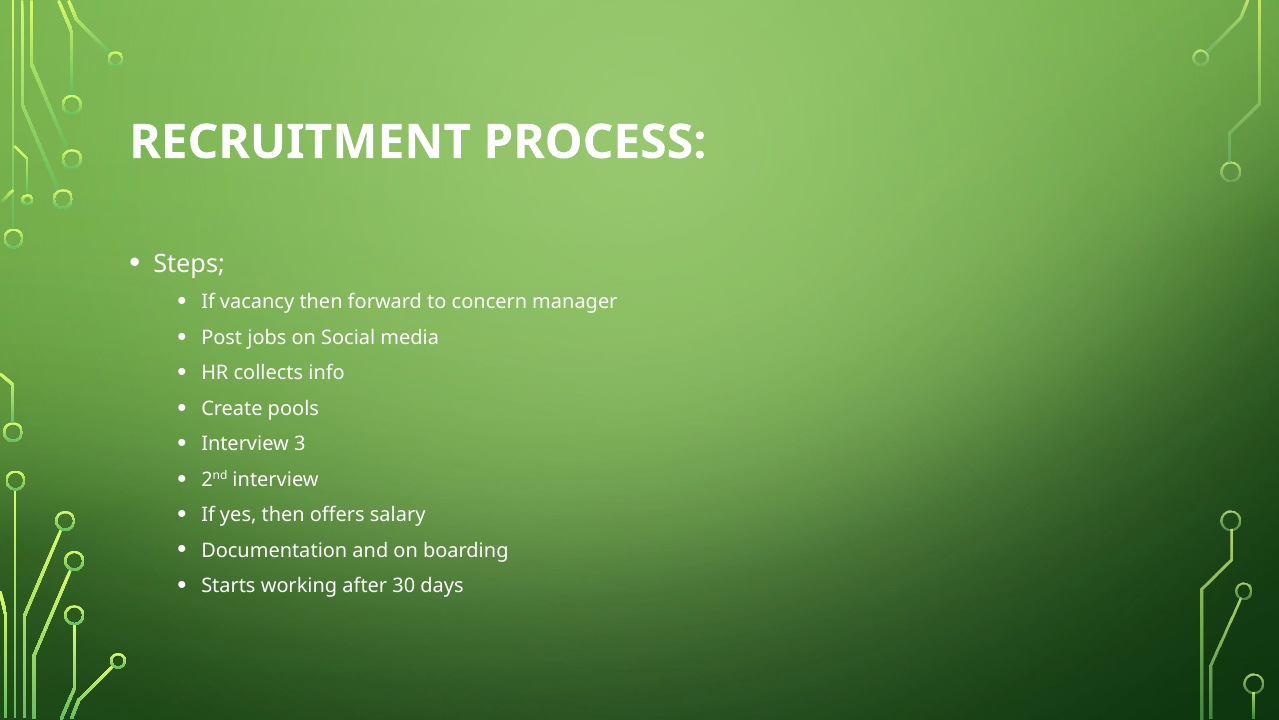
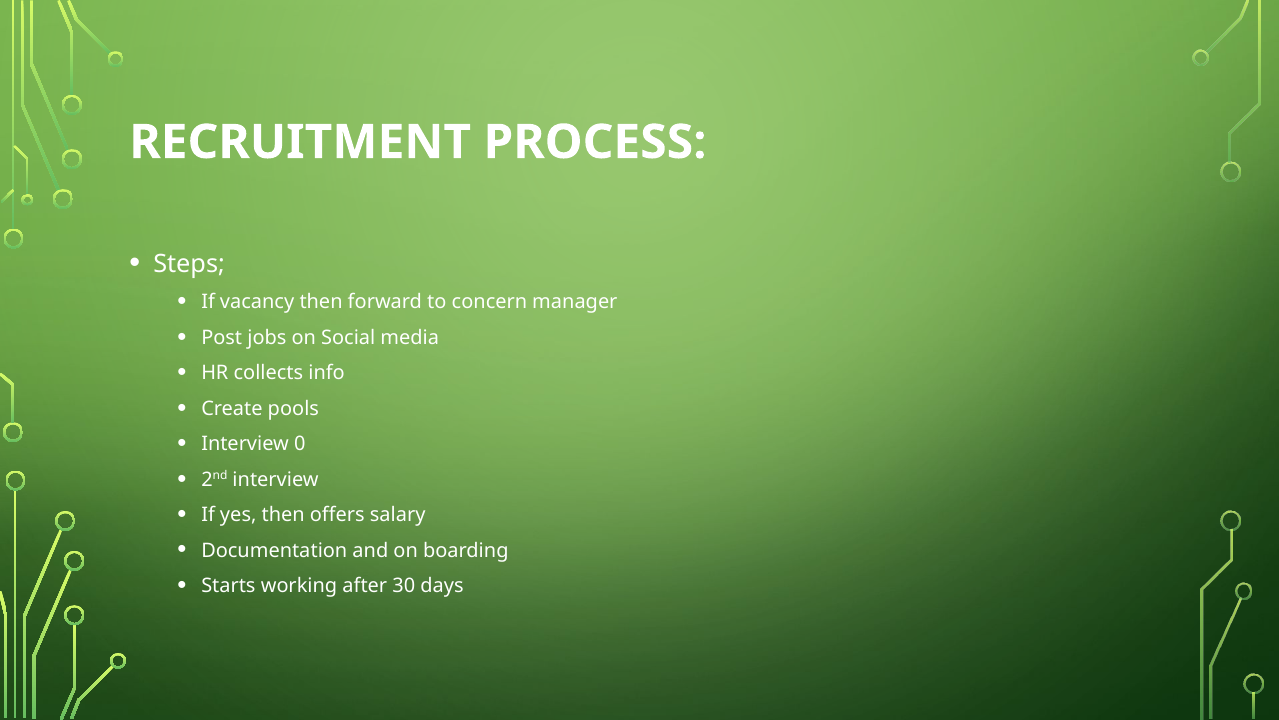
3: 3 -> 0
